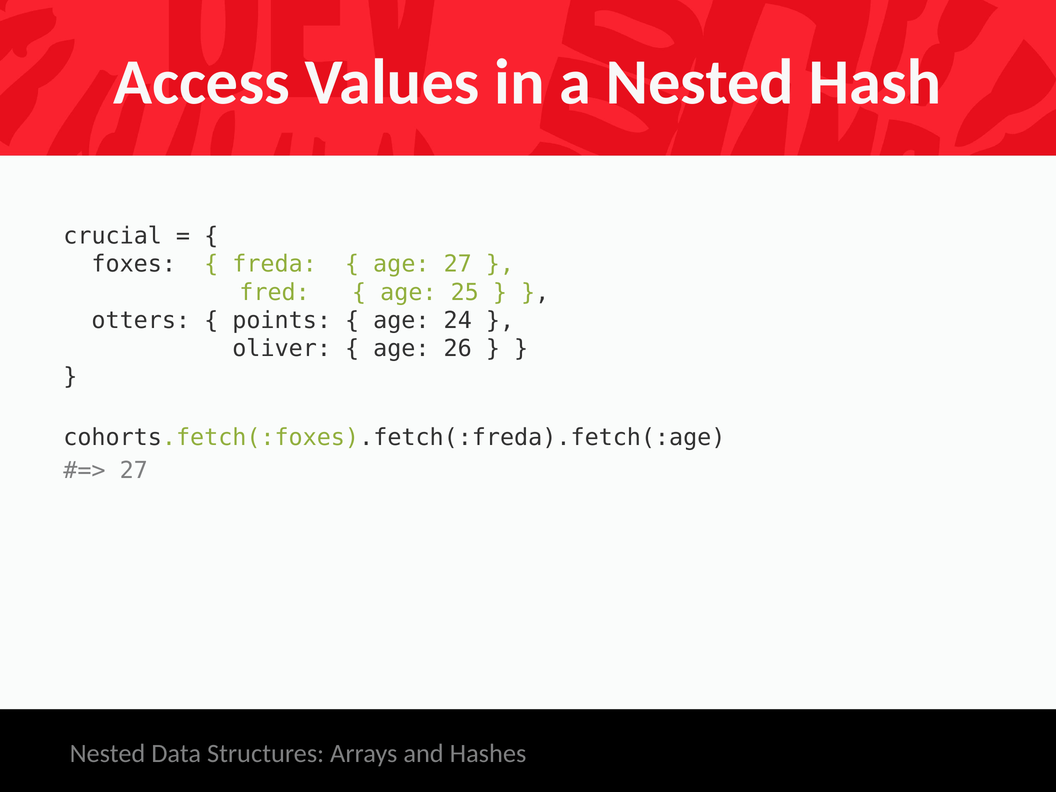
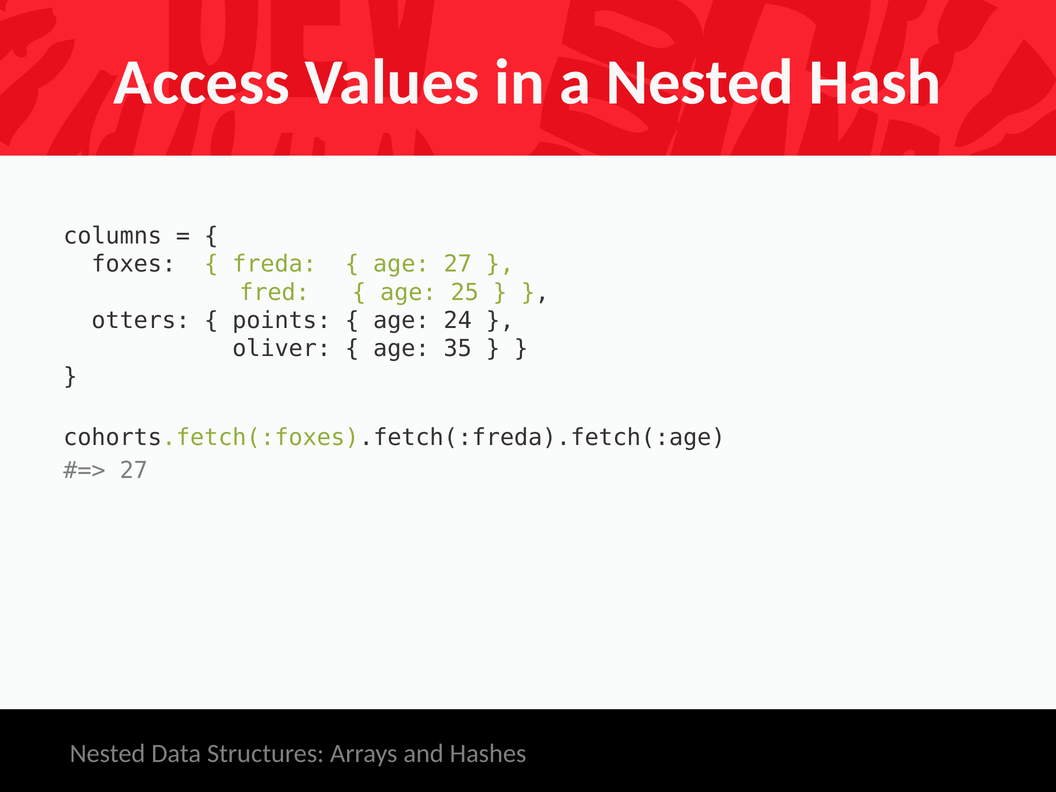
crucial: crucial -> columns
26: 26 -> 35
